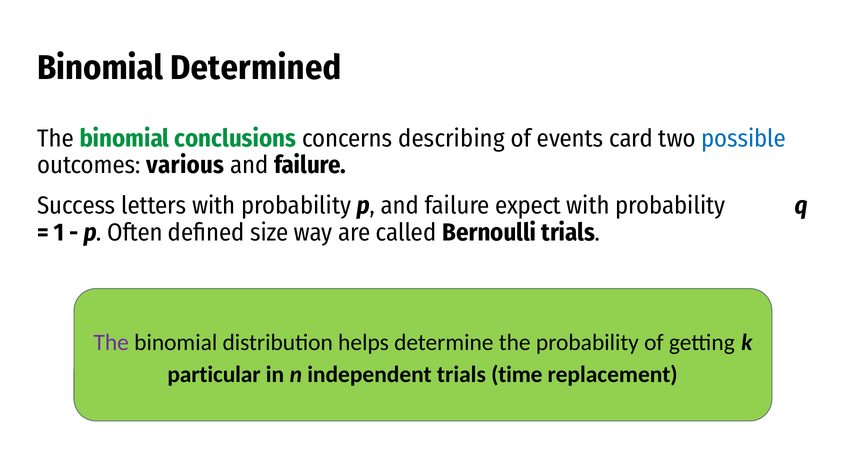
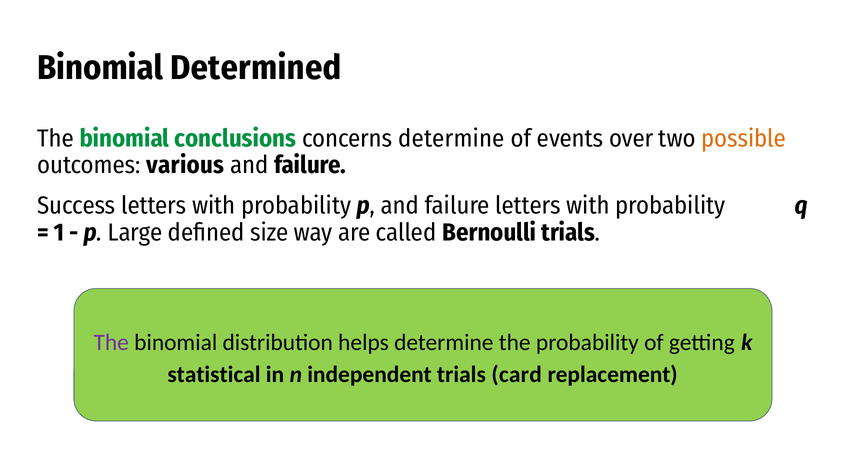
concerns describing: describing -> determine
card: card -> over
possible colour: blue -> orange
failure expect: expect -> letters
Often: Often -> Large
particular: particular -> statistical
time: time -> card
